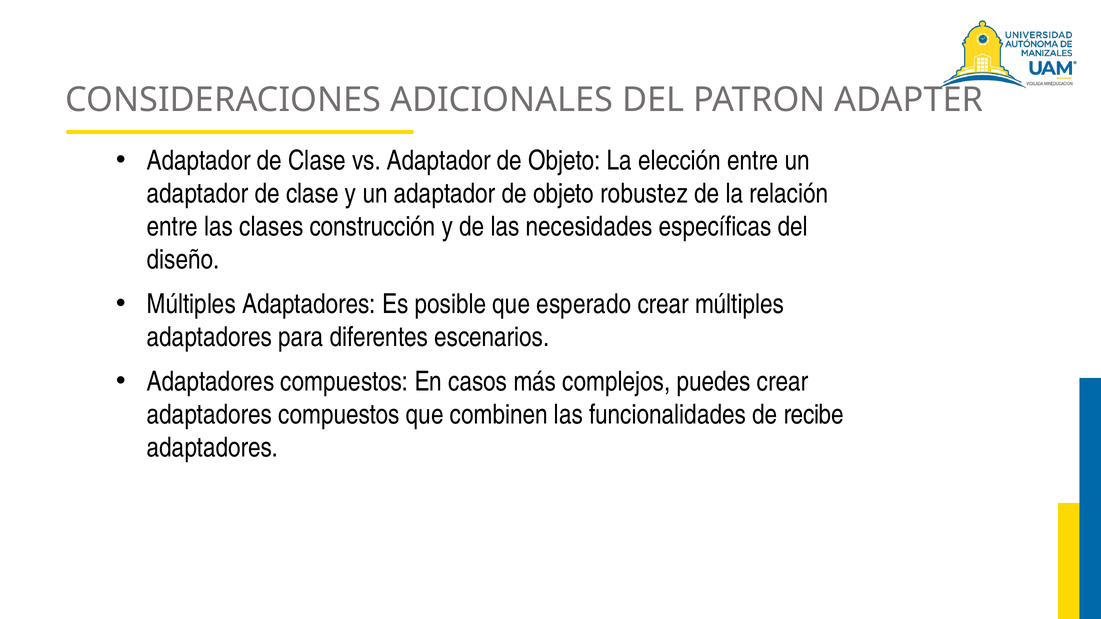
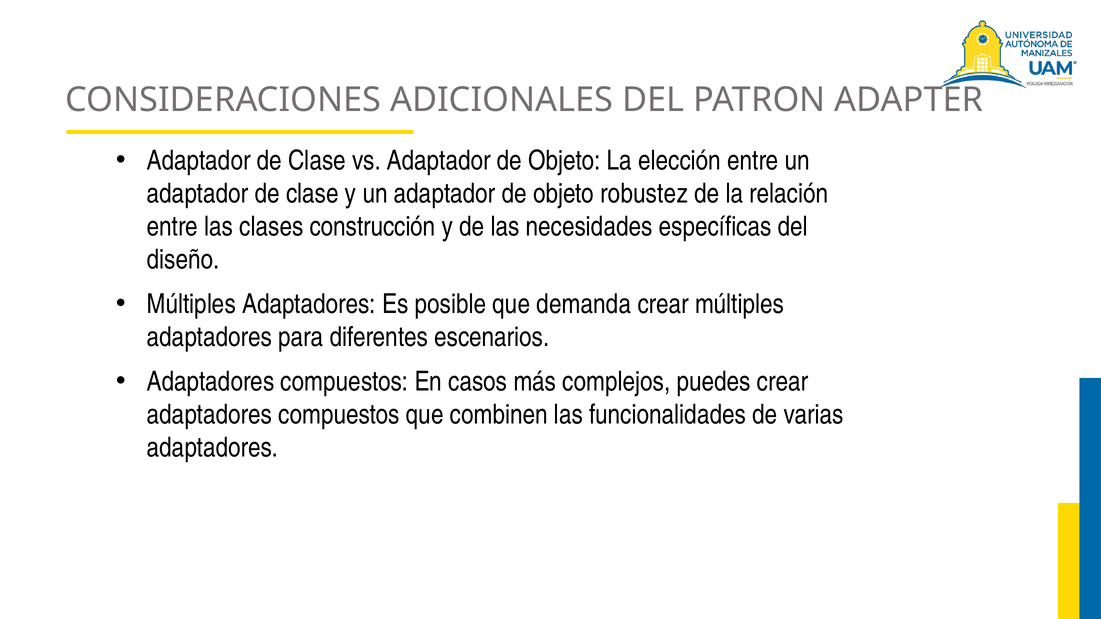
esperado: esperado -> demanda
recibe: recibe -> varias
